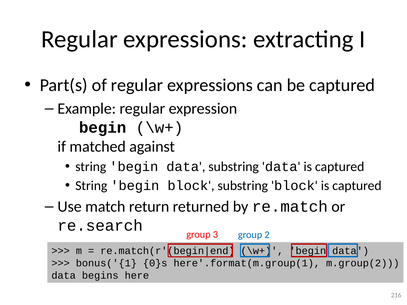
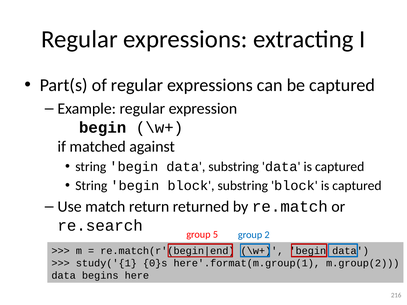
3: 3 -> 5
bonus('{1: bonus('{1 -> study('{1
